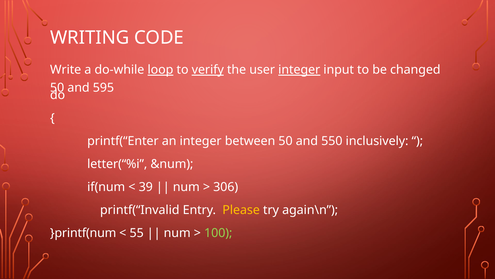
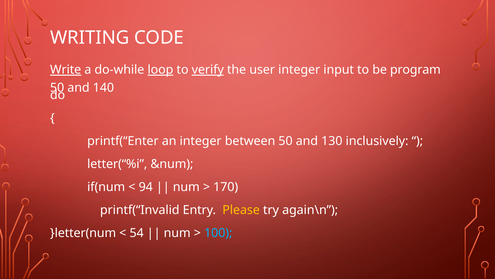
Write underline: none -> present
integer at (299, 70) underline: present -> none
changed: changed -> program
595: 595 -> 140
550: 550 -> 130
39: 39 -> 94
306: 306 -> 170
}printf(num: }printf(num -> }letter(num
55: 55 -> 54
100 colour: light green -> light blue
